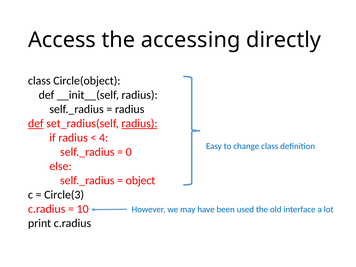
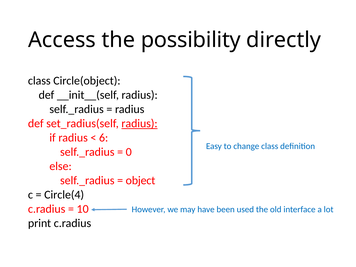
accessing: accessing -> possibility
def at (36, 123) underline: present -> none
4: 4 -> 6
Circle(3: Circle(3 -> Circle(4
